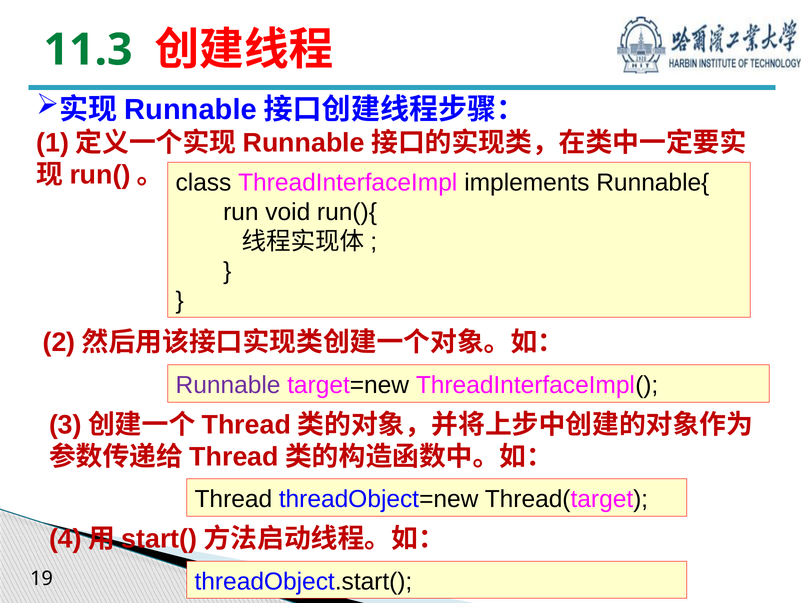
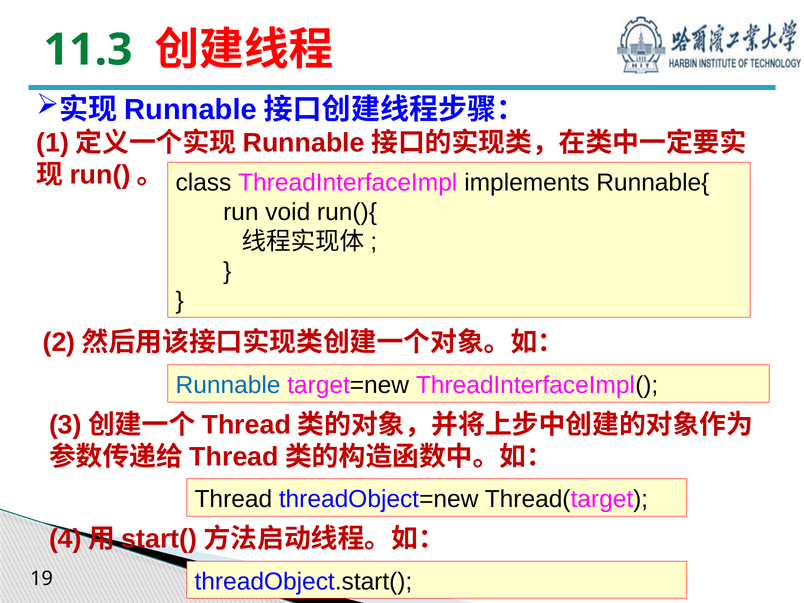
Runnable at (228, 385) colour: purple -> blue
